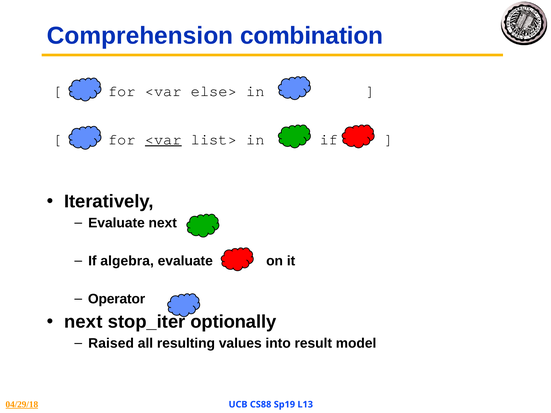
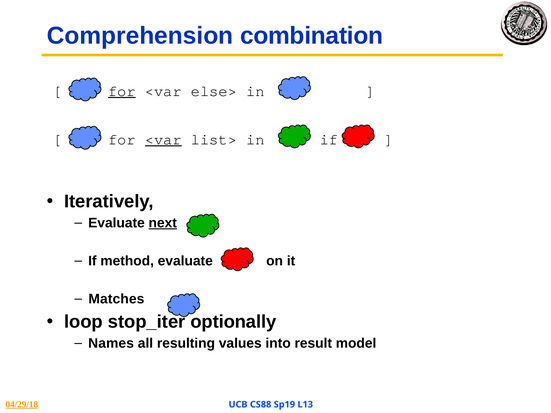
for at (122, 91) underline: none -> present
next at (163, 223) underline: none -> present
algebra: algebra -> method
Operator: Operator -> Matches
next at (83, 322): next -> loop
Raised: Raised -> Names
